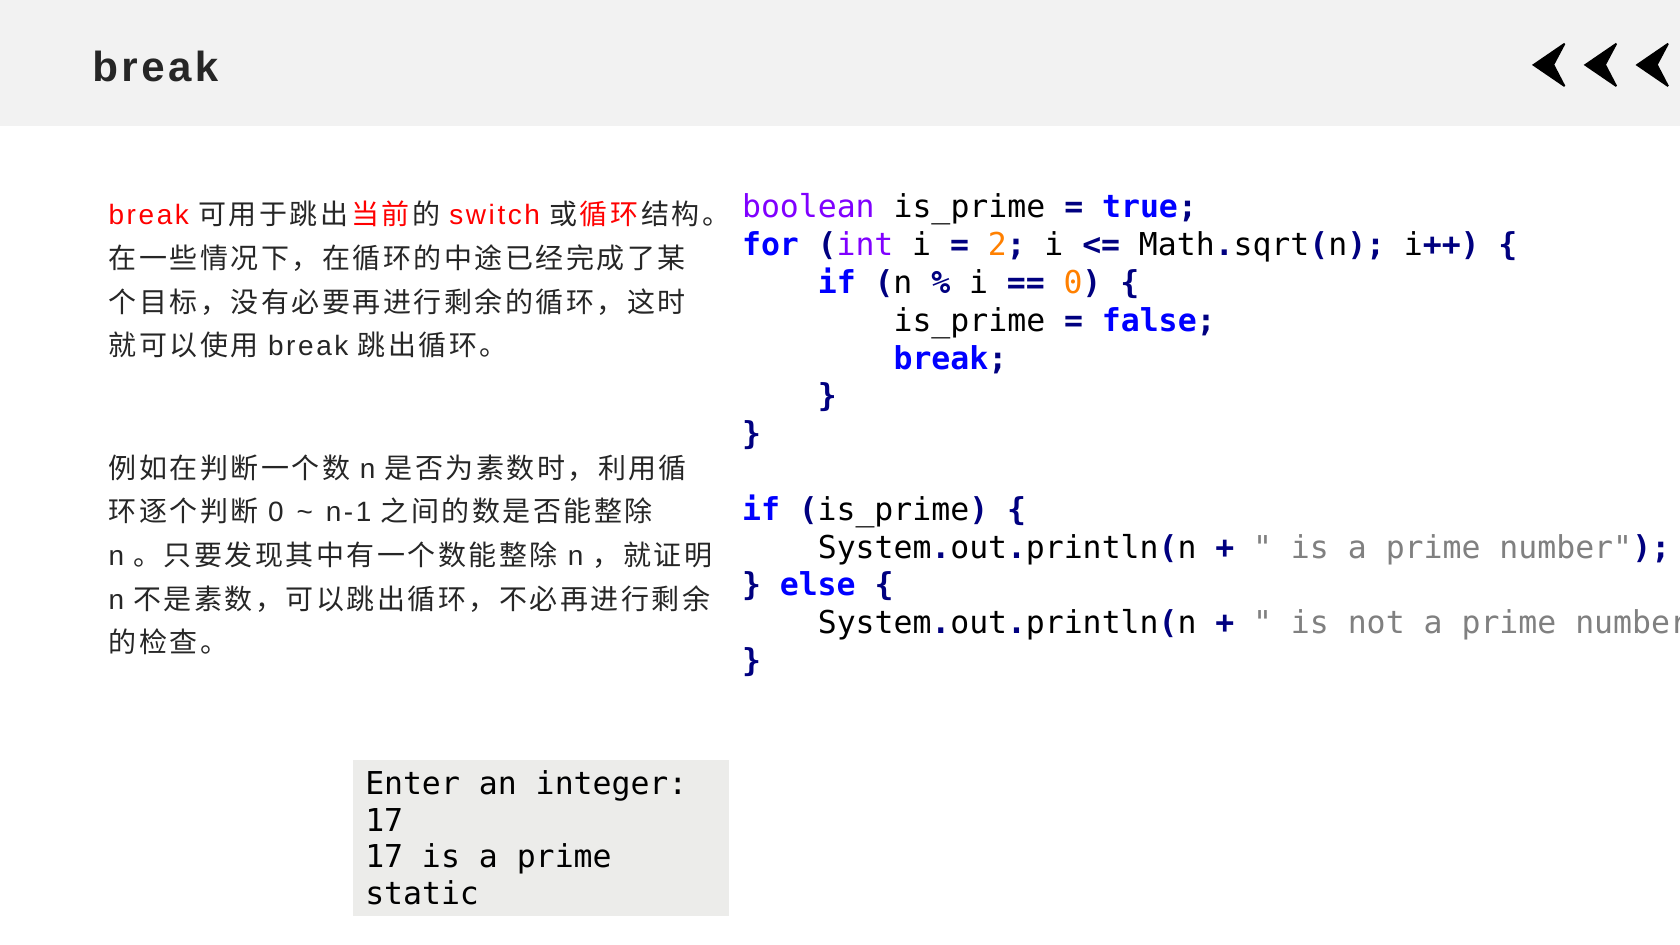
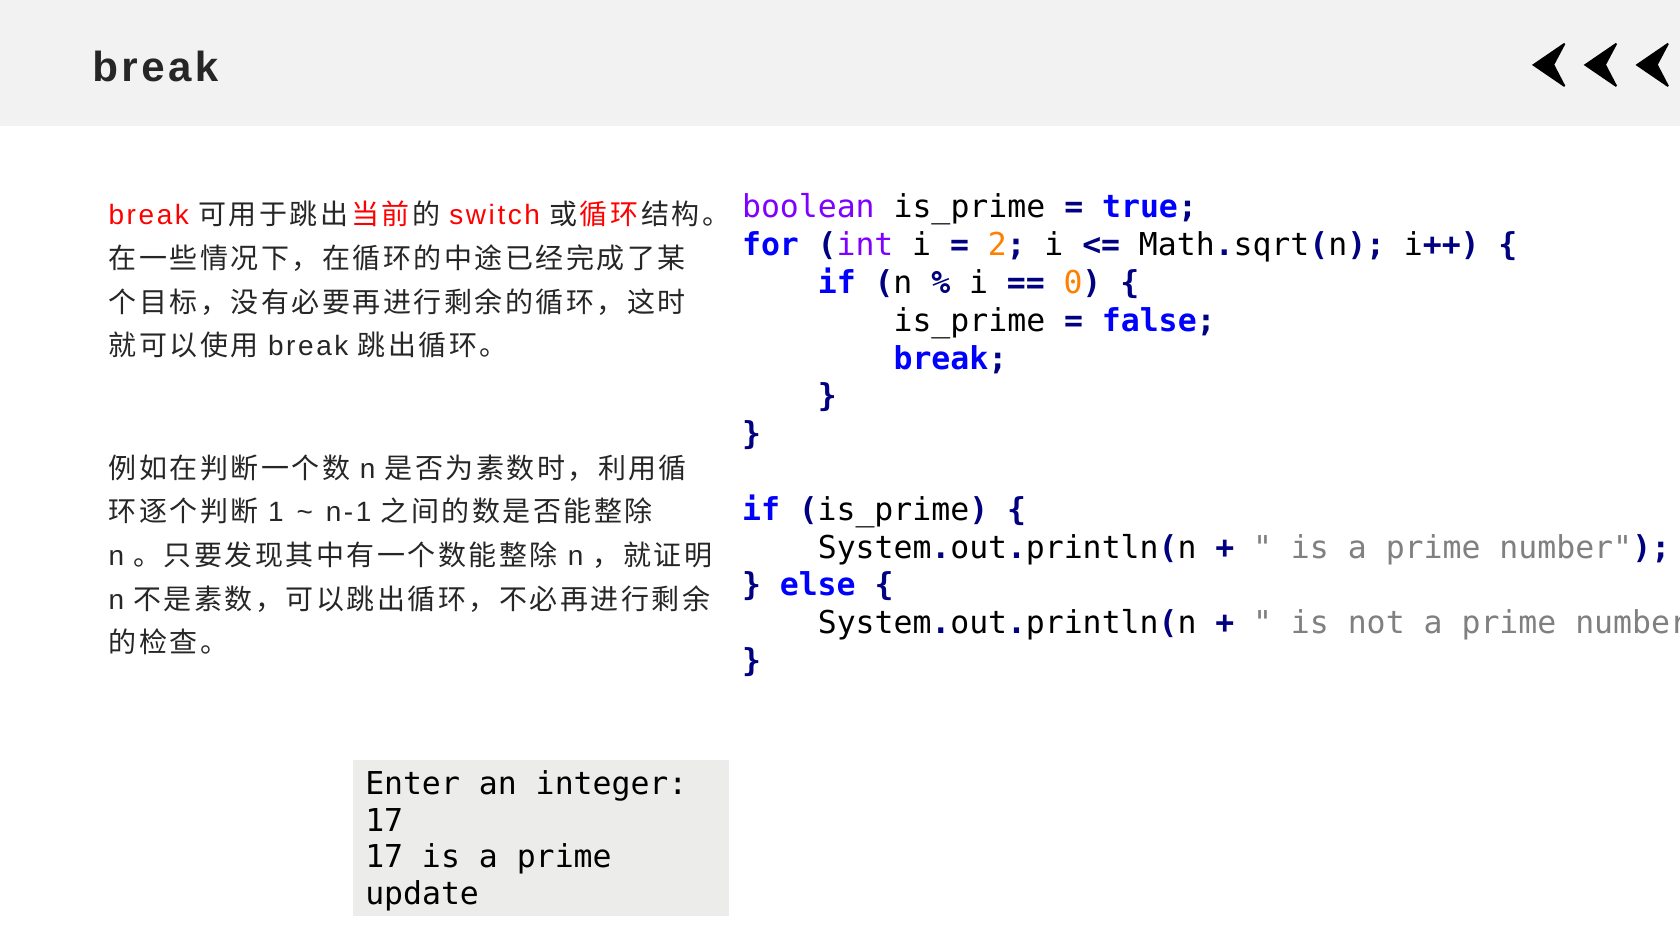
0 at (276, 513): 0 -> 1
static: static -> update
